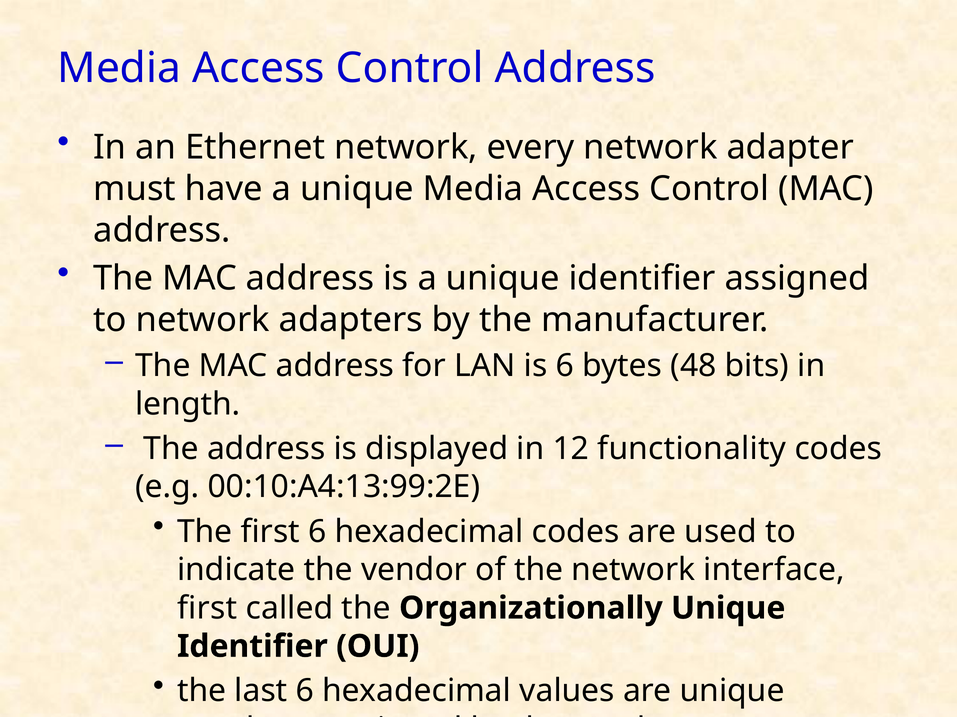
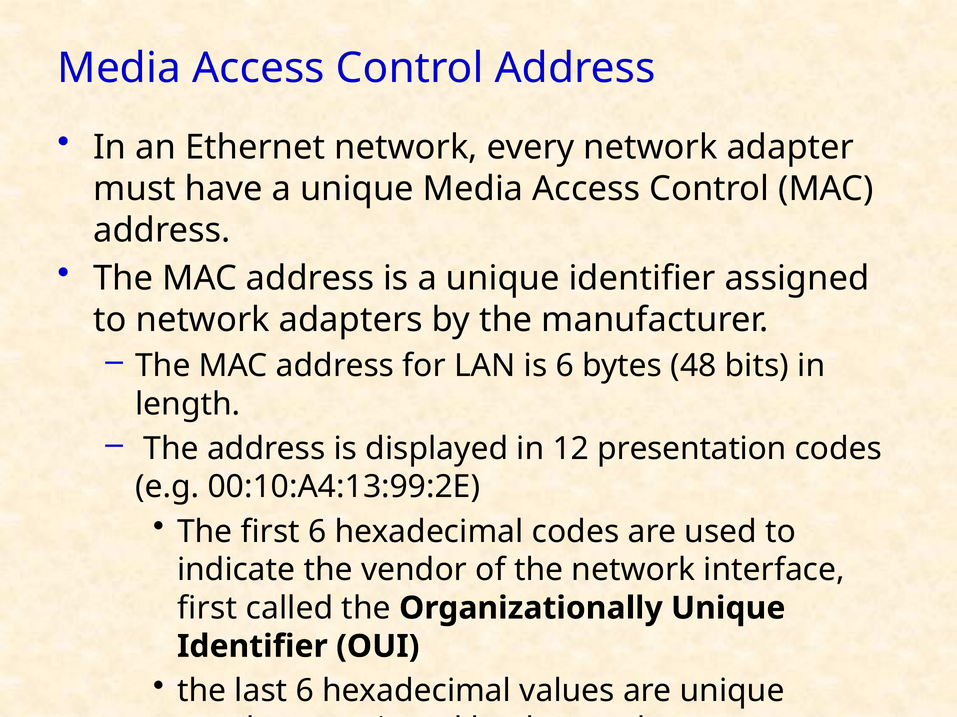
functionality: functionality -> presentation
